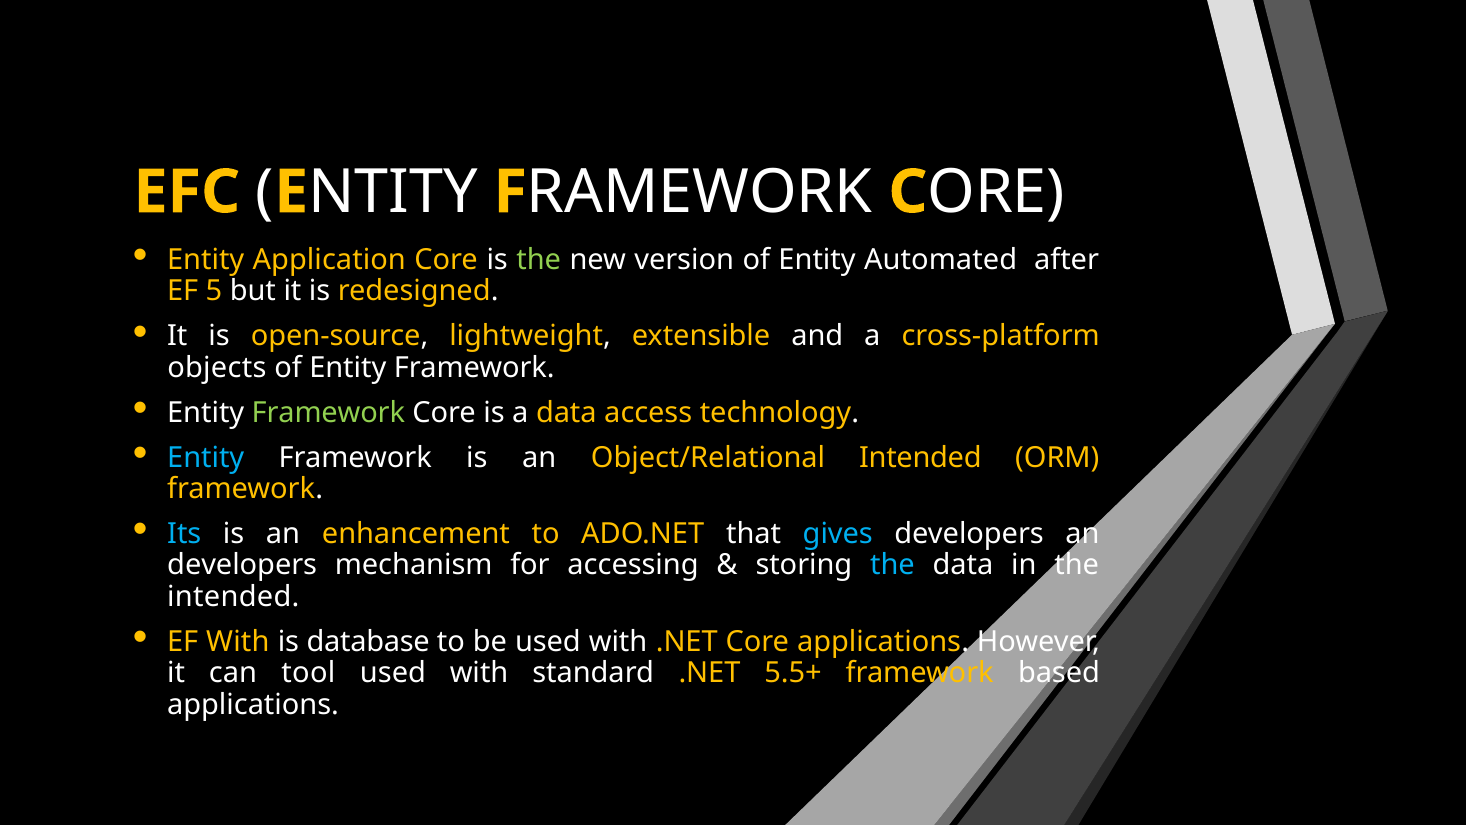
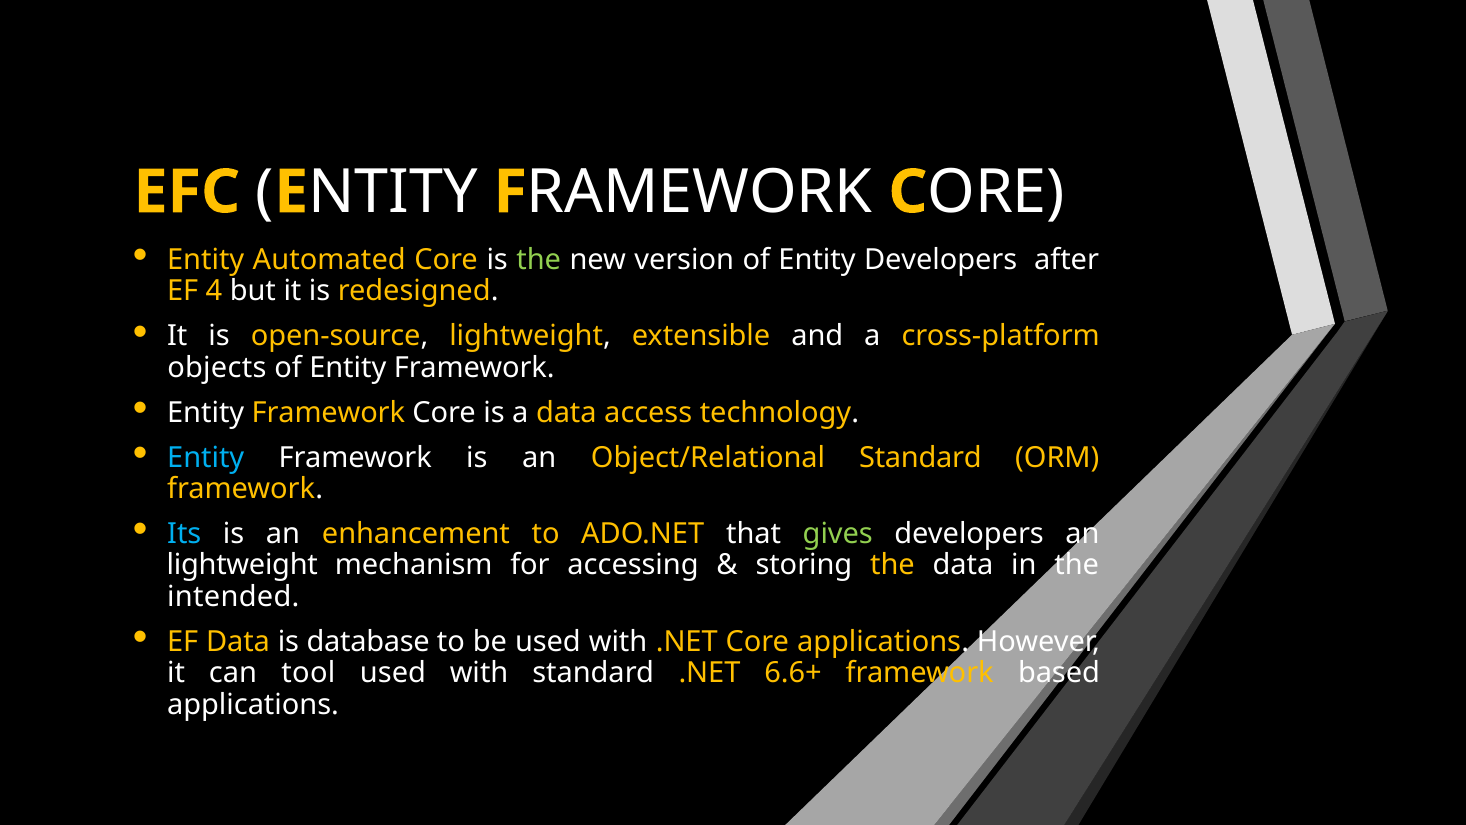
Application: Application -> Automated
Entity Automated: Automated -> Developers
5: 5 -> 4
Framework at (328, 412) colour: light green -> yellow
Object/Relational Intended: Intended -> Standard
gives colour: light blue -> light green
developers at (242, 565): developers -> lightweight
the at (893, 565) colour: light blue -> yellow
EF With: With -> Data
5.5+: 5.5+ -> 6.6+
